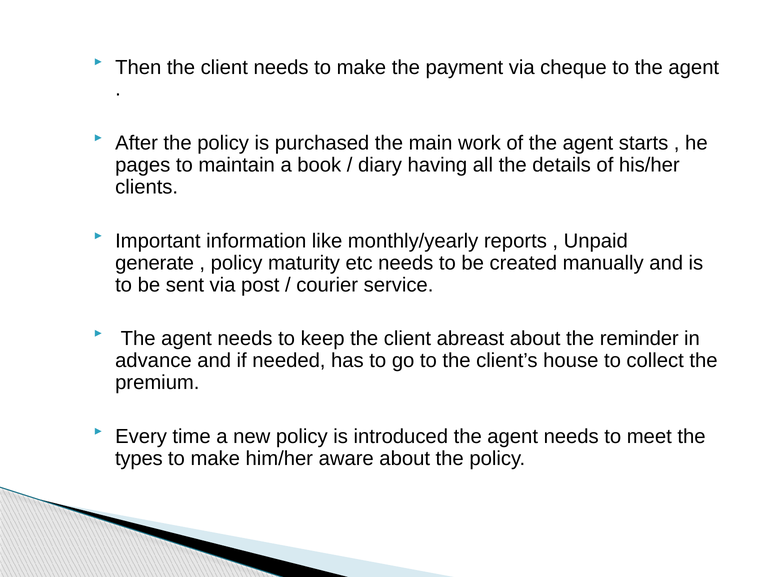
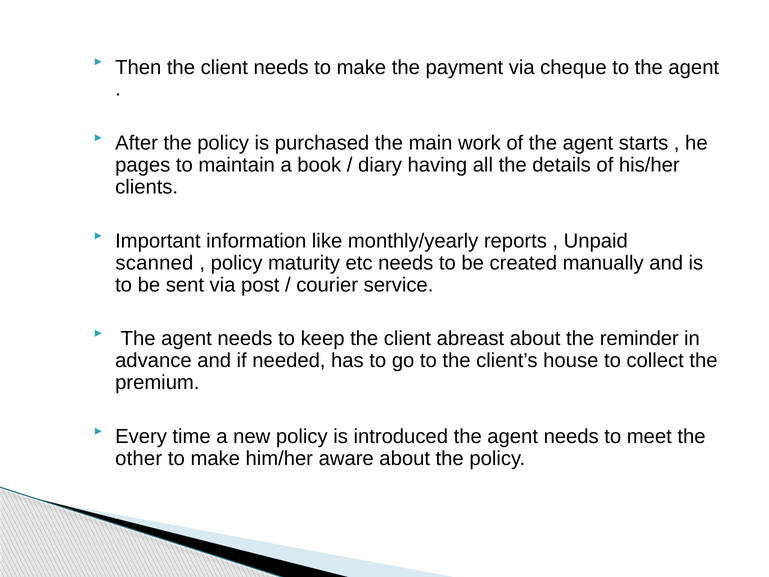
generate: generate -> scanned
types: types -> other
